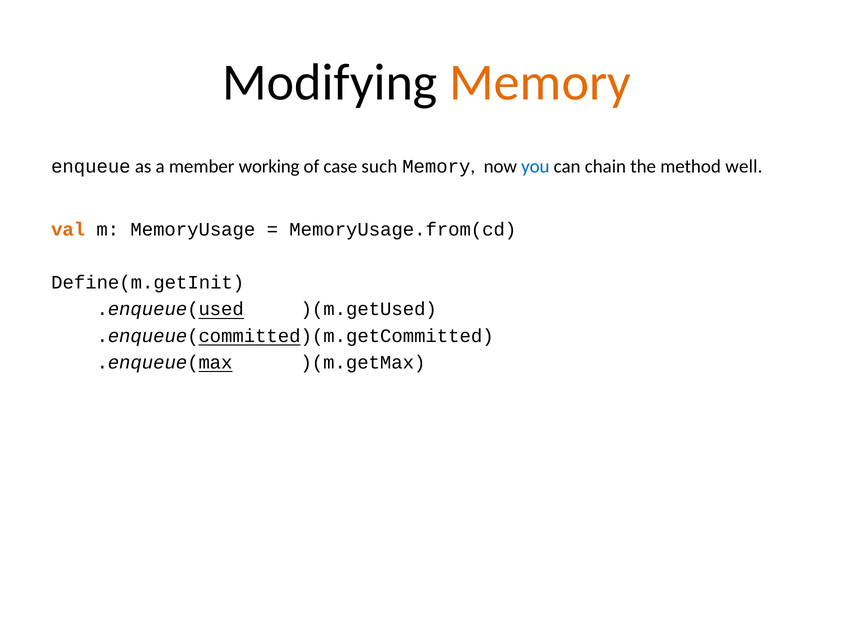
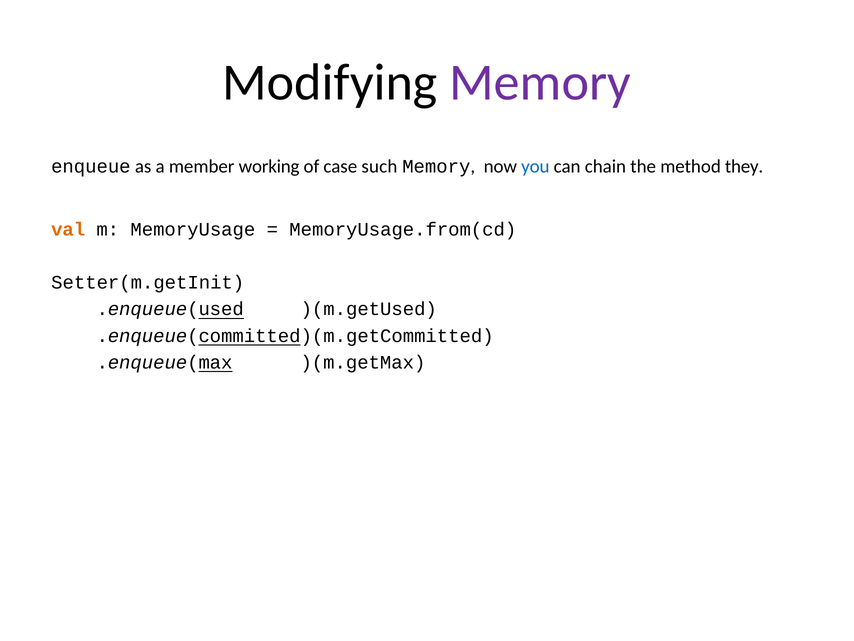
Memory at (540, 83) colour: orange -> purple
well: well -> they
Define(m.getInit: Define(m.getInit -> Setter(m.getInit
